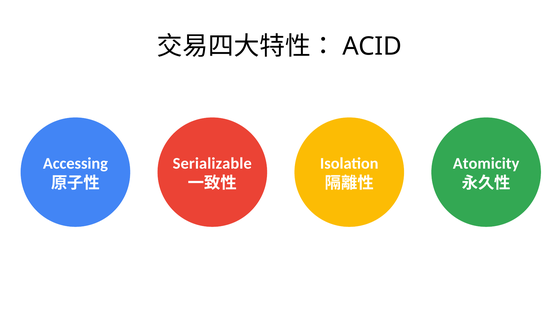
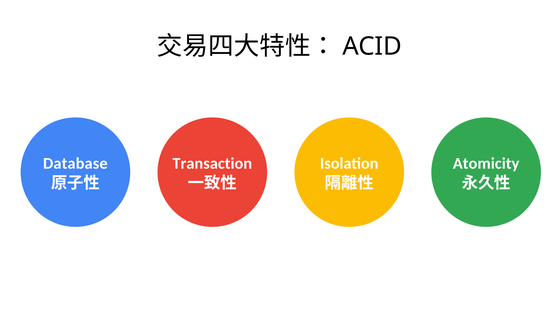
Accessing: Accessing -> Database
Serializable: Serializable -> Transaction
